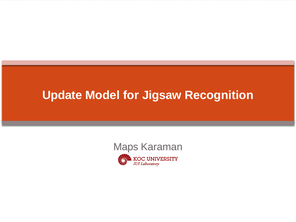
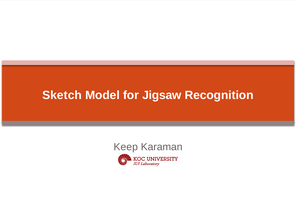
Update: Update -> Sketch
Maps: Maps -> Keep
